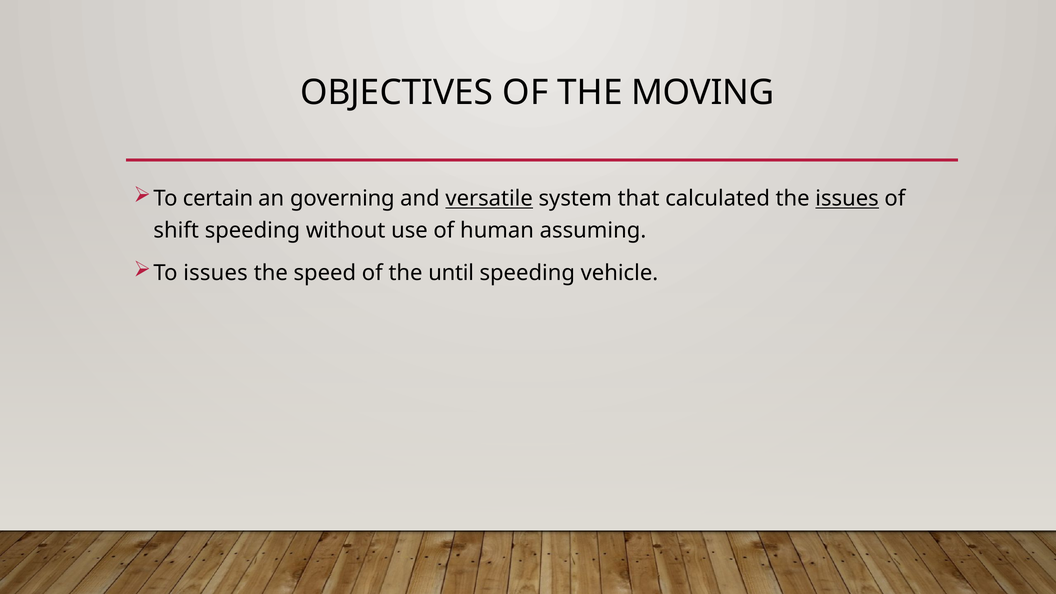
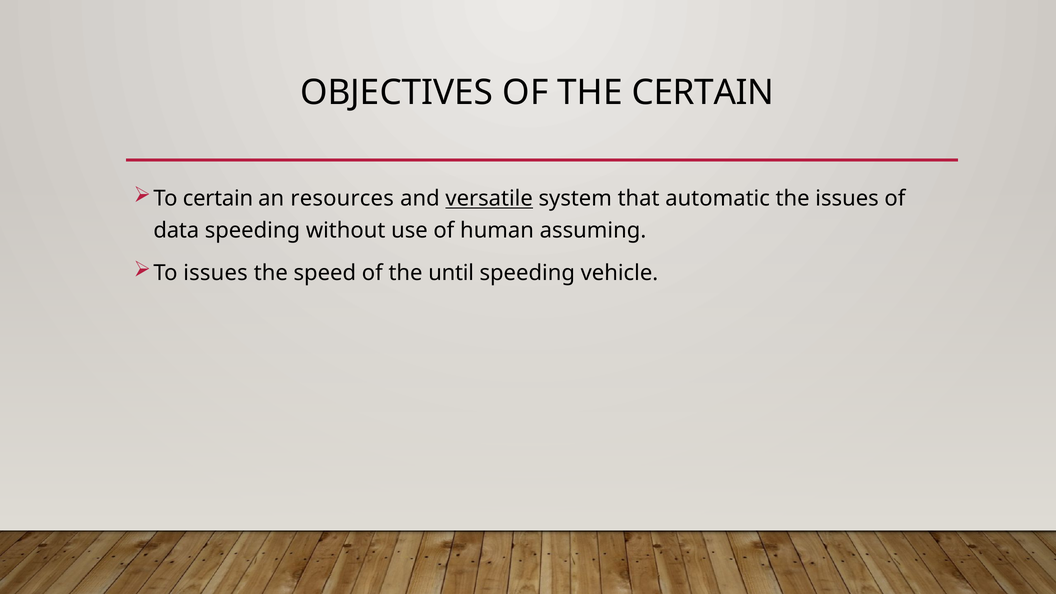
THE MOVING: MOVING -> CERTAIN
governing: governing -> resources
calculated: calculated -> automatic
issues at (847, 199) underline: present -> none
shift: shift -> data
